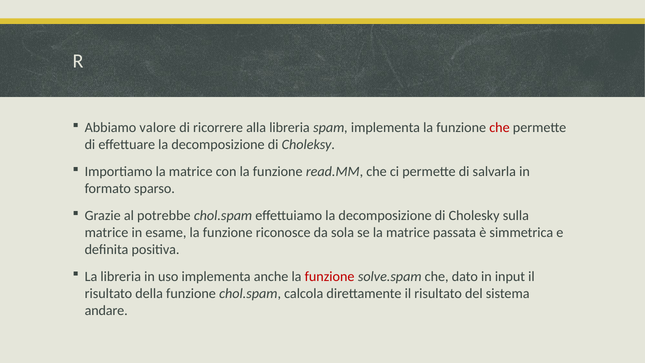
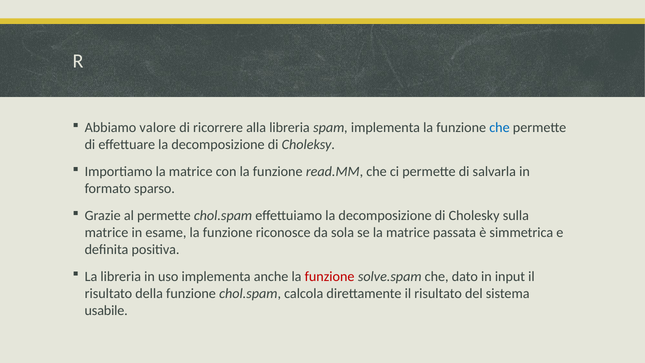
che at (499, 128) colour: red -> blue
al potrebbe: potrebbe -> permette
andare: andare -> usabile
